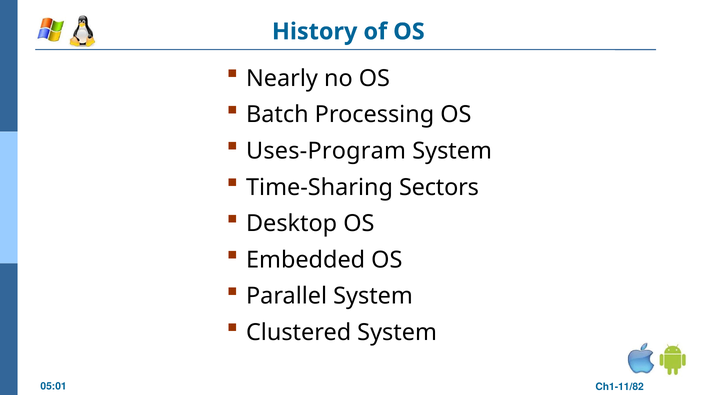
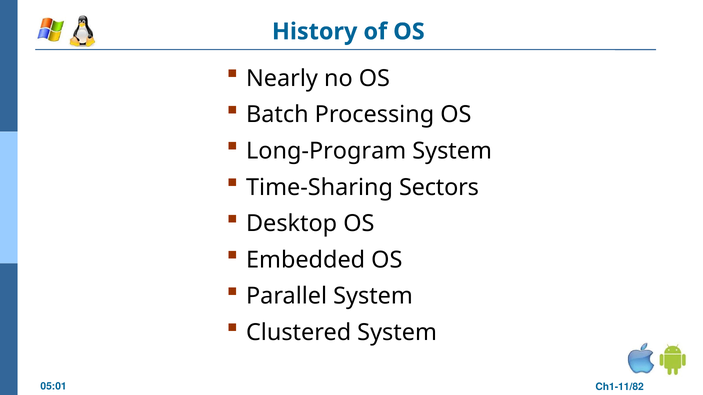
Uses-Program: Uses-Program -> Long-Program
